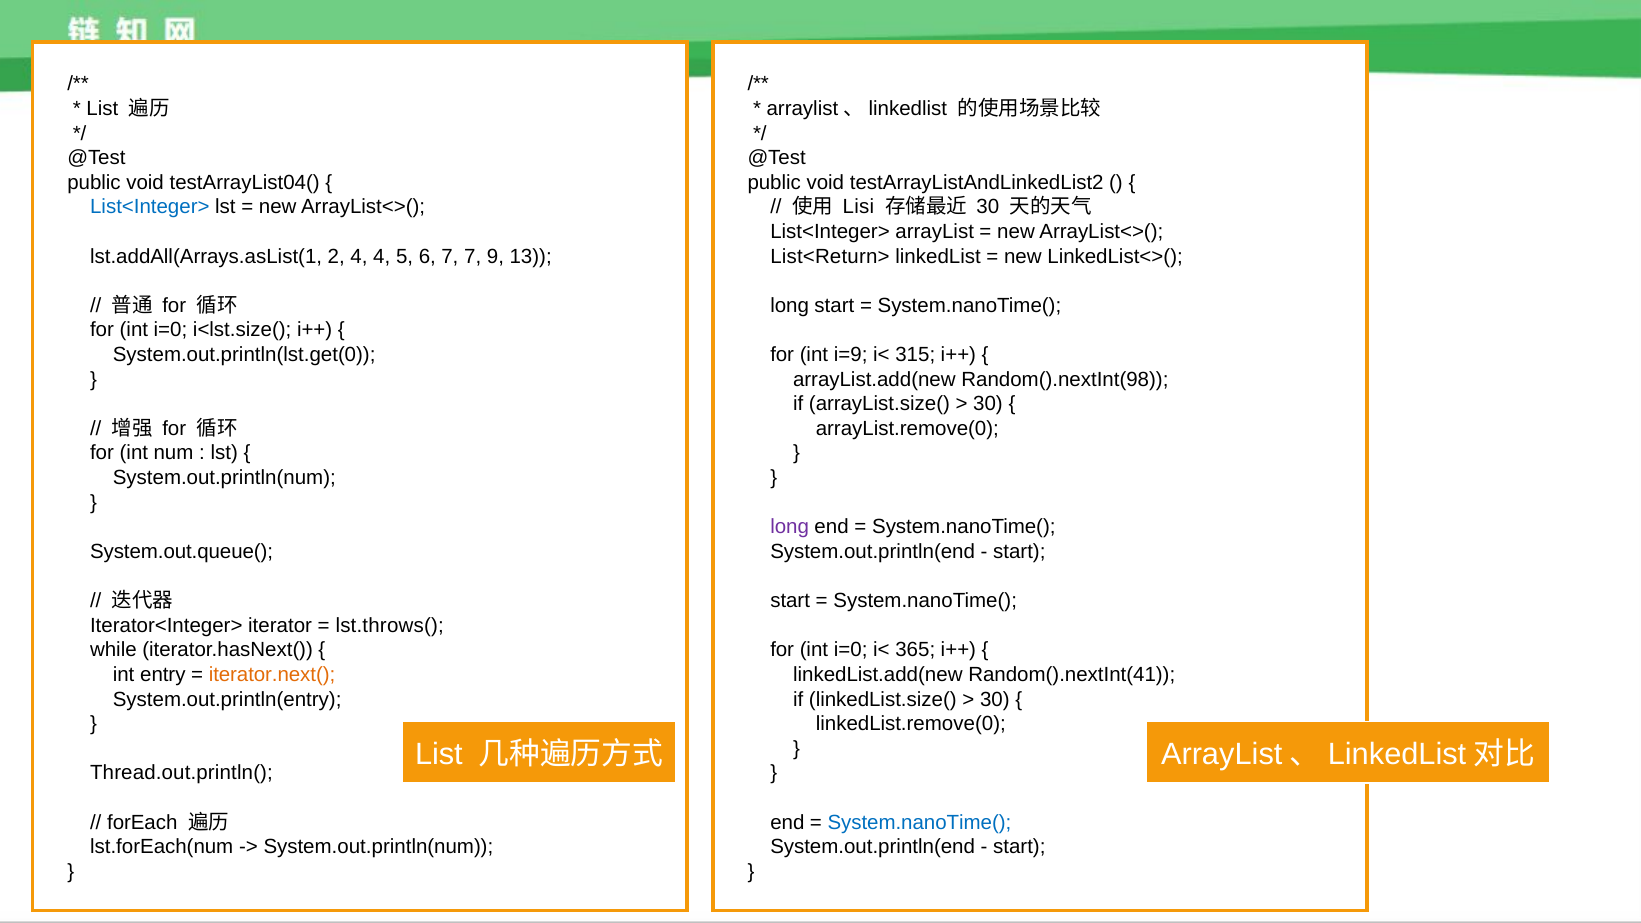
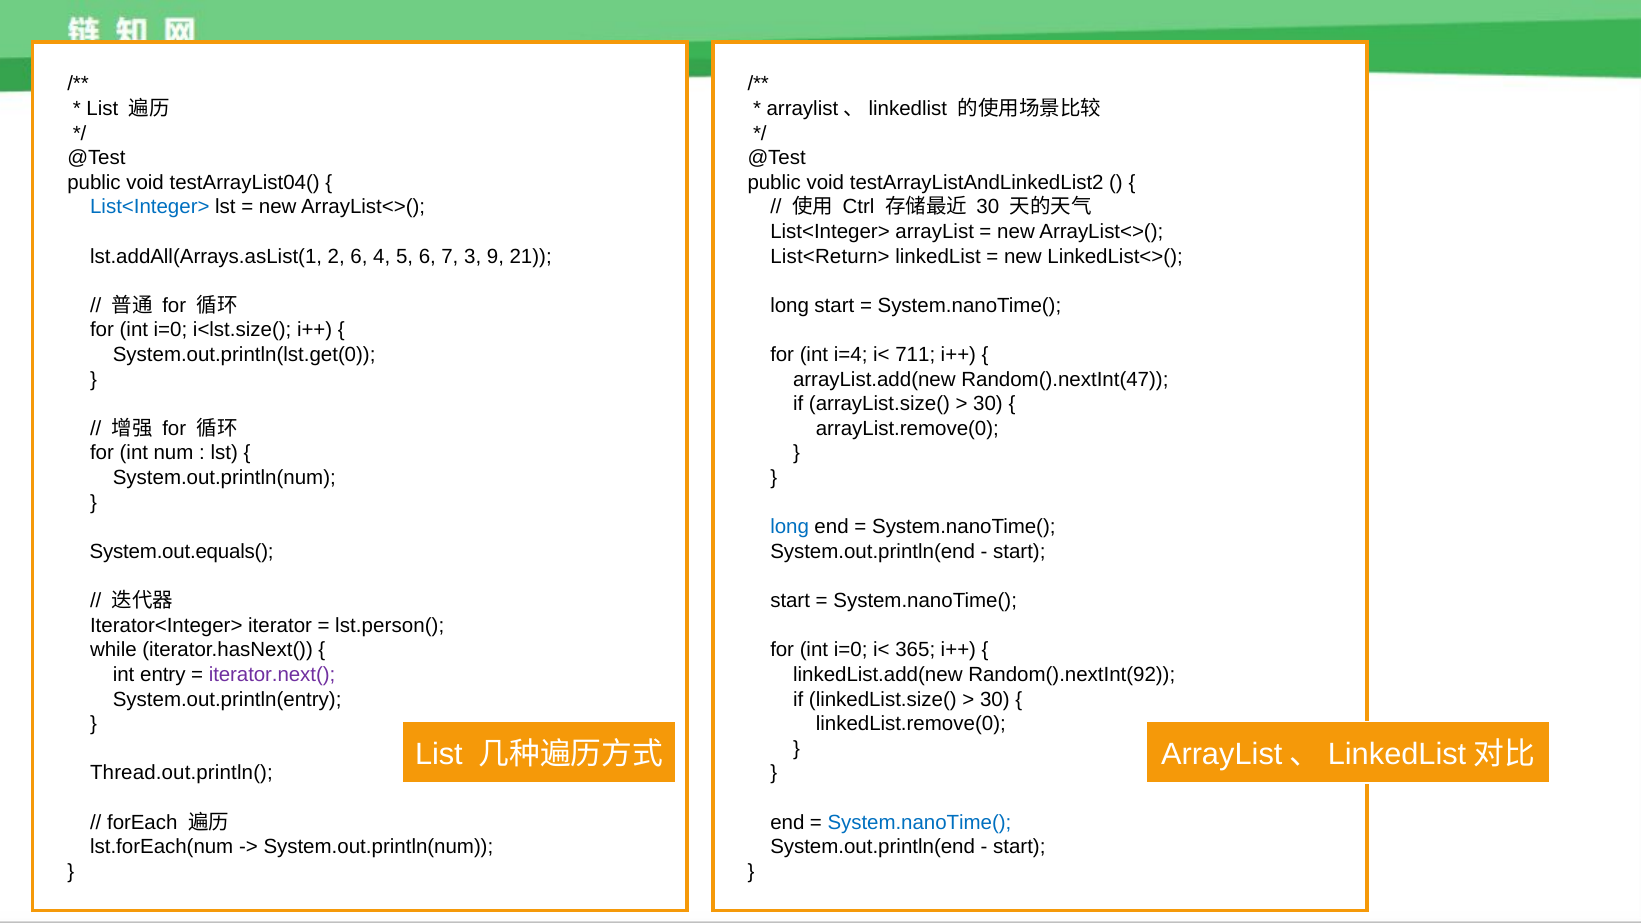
Lisi: Lisi -> Ctrl
2 4: 4 -> 6
7 7: 7 -> 3
13: 13 -> 21
i=9: i=9 -> i=4
315: 315 -> 711
Random().nextInt(98: Random().nextInt(98 -> Random().nextInt(47
long at (790, 527) colour: purple -> blue
System.out.queue(: System.out.queue( -> System.out.equals(
lst.throws(: lst.throws( -> lst.person(
iterator.next( colour: orange -> purple
Random().nextInt(41: Random().nextInt(41 -> Random().nextInt(92
